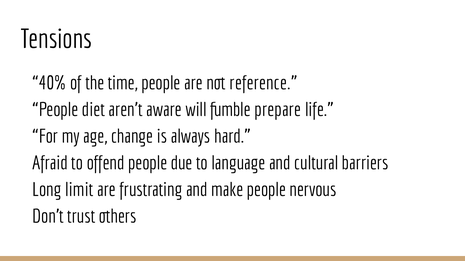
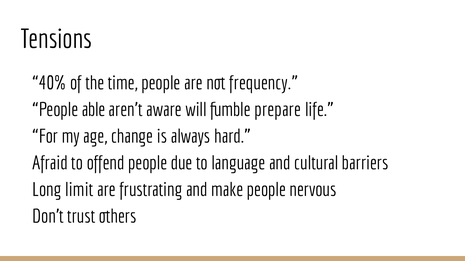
reference: reference -> frequency
diet: diet -> able
